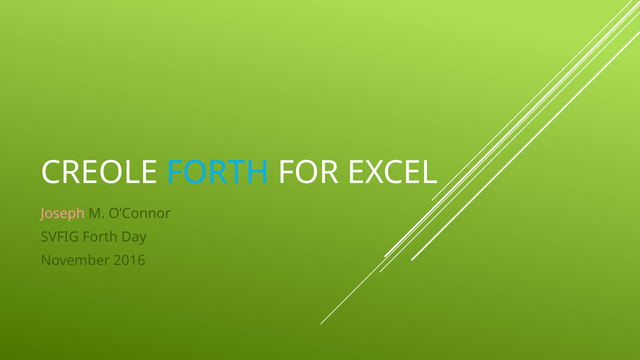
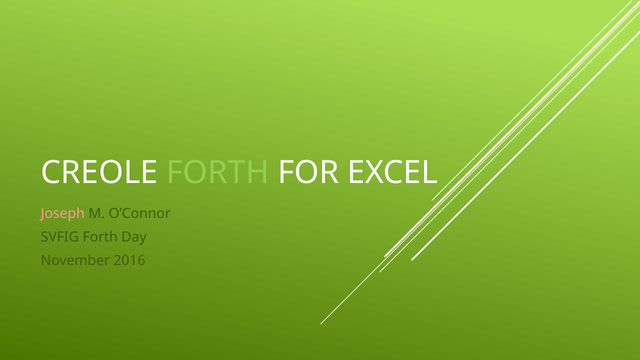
FORTH at (218, 173) colour: light blue -> light green
